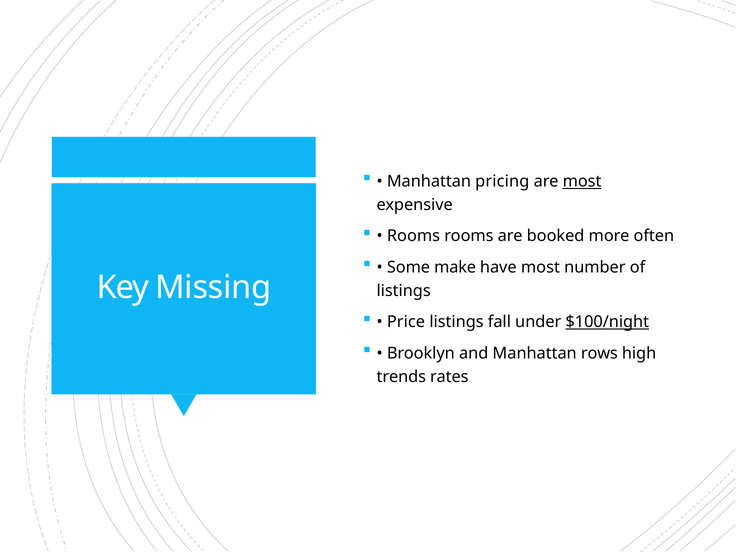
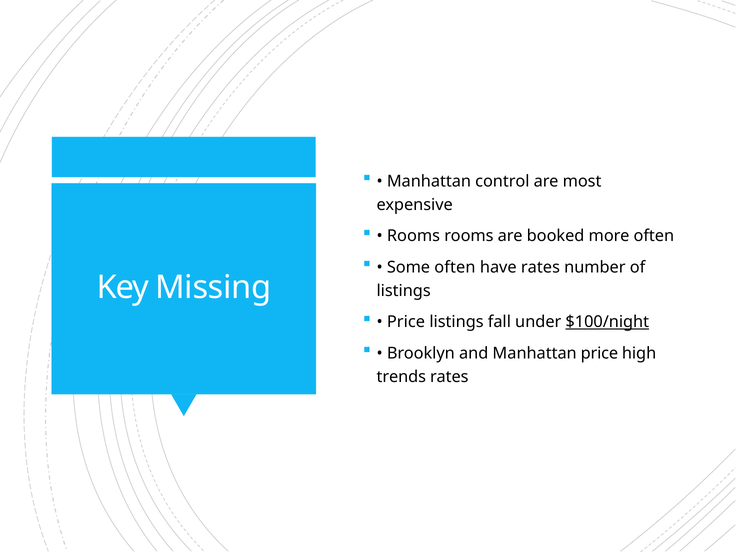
pricing: pricing -> control
most at (582, 181) underline: present -> none
Some make: make -> often
have most: most -> rates
Manhattan rows: rows -> price
